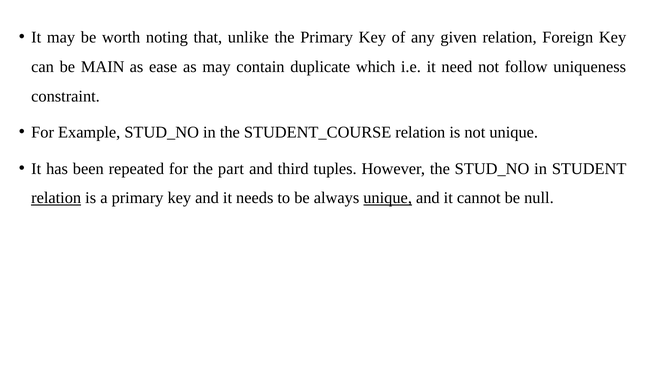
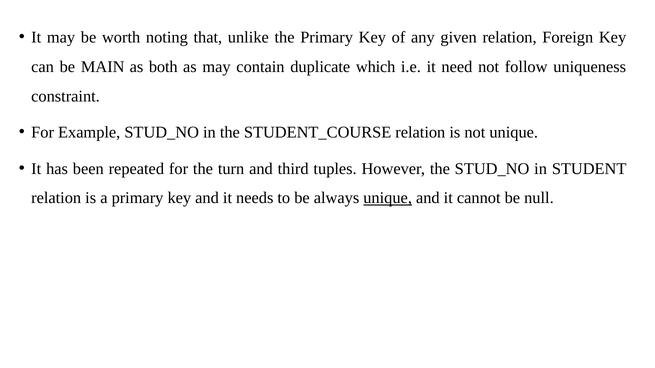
ease: ease -> both
part: part -> turn
relation at (56, 198) underline: present -> none
